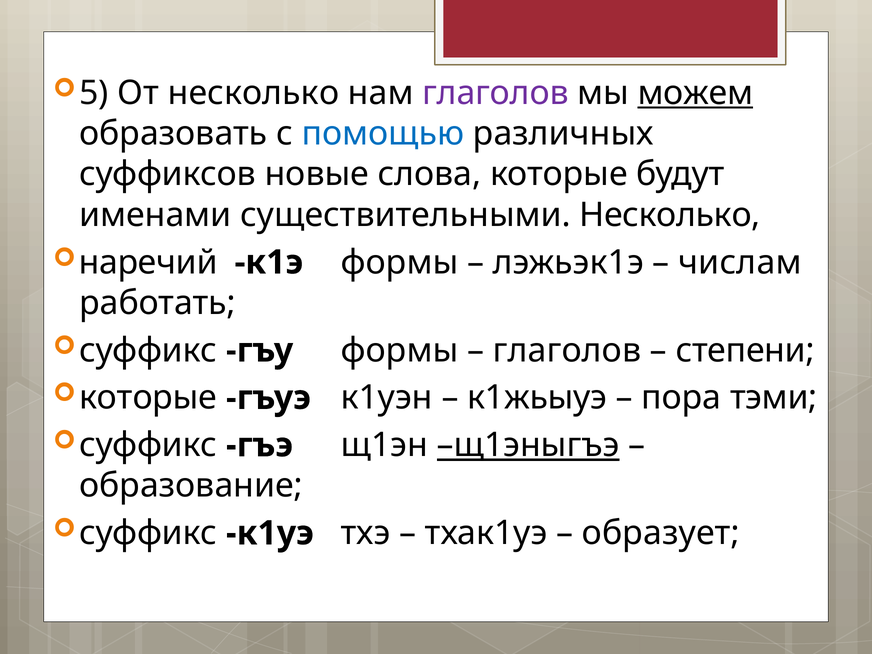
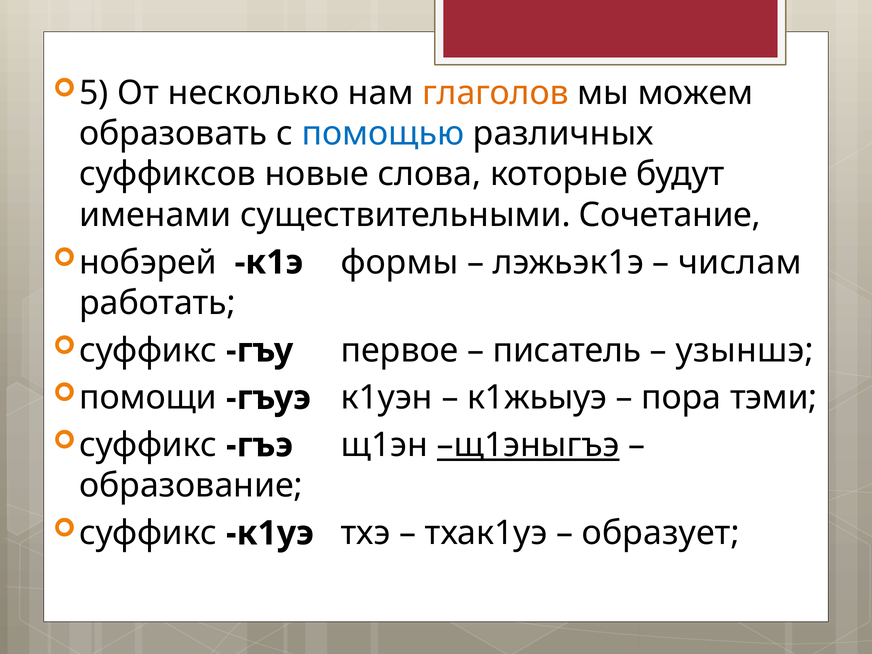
глаголов at (495, 93) colour: purple -> orange
можем underline: present -> none
существительными Несколько: Несколько -> Сочетание
наречий: наречий -> нобэрей
гъу формы: формы -> первое
глаголов at (567, 350): глаголов -> писатель
степени: степени -> узыншэ
которые at (148, 398): которые -> помощи
